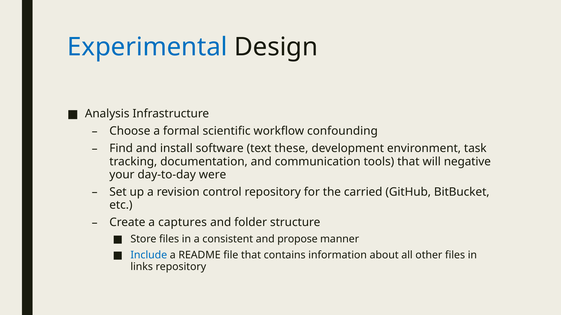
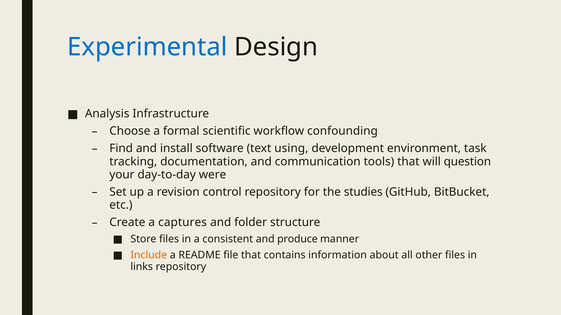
these: these -> using
negative: negative -> question
carried: carried -> studies
propose: propose -> produce
Include colour: blue -> orange
